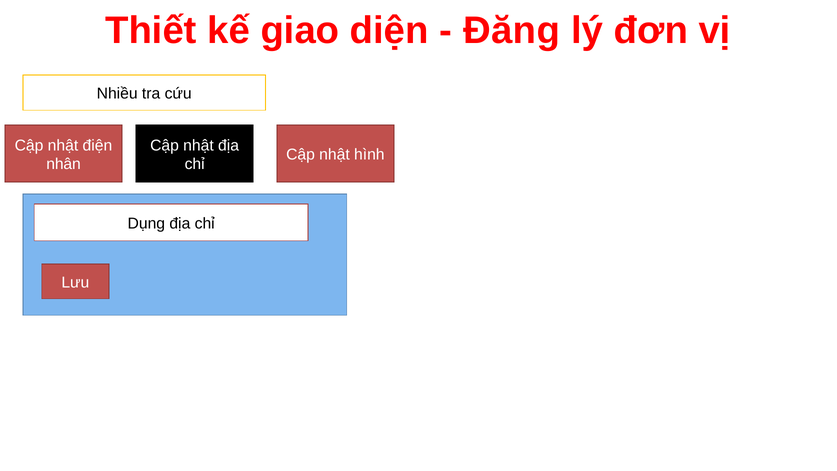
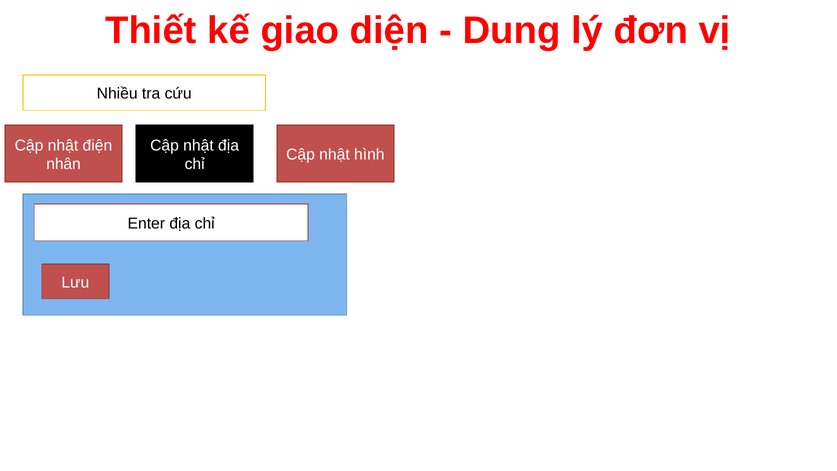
Đăng: Đăng -> Dung
Dụng: Dụng -> Enter
